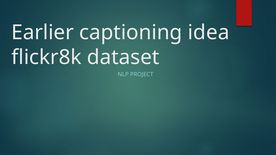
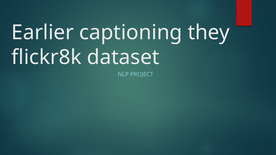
idea: idea -> they
